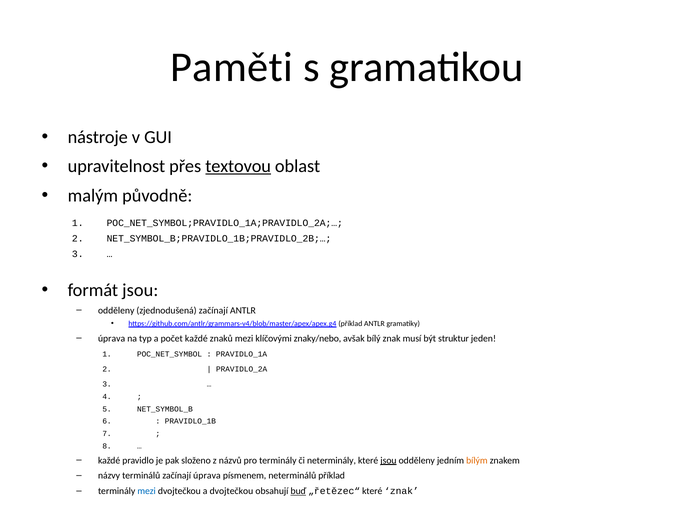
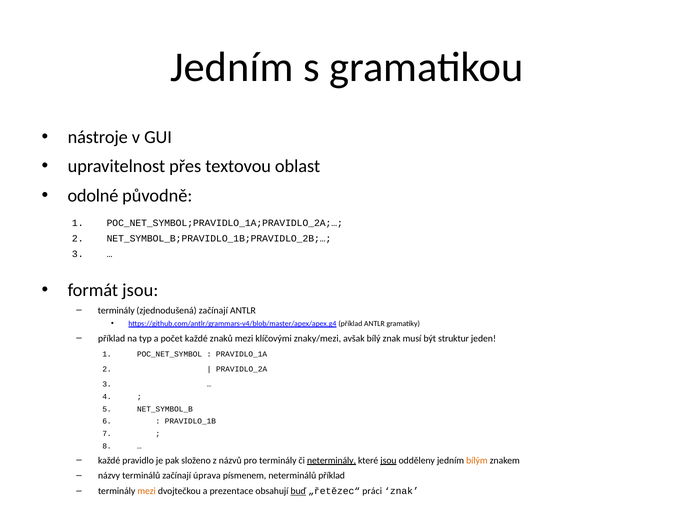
Paměti at (232, 67): Paměti -> Jedním
textovou underline: present -> none
malým: malým -> odolné
odděleny at (116, 311): odděleny -> terminály
úprava at (112, 339): úprava -> příklad
znaky/nebo: znaky/nebo -> znaky/mezi
neterminály underline: none -> present
mezi at (147, 492) colour: blue -> orange
a dvojtečkou: dvojtečkou -> prezentace
„řetězec“ které: které -> práci
